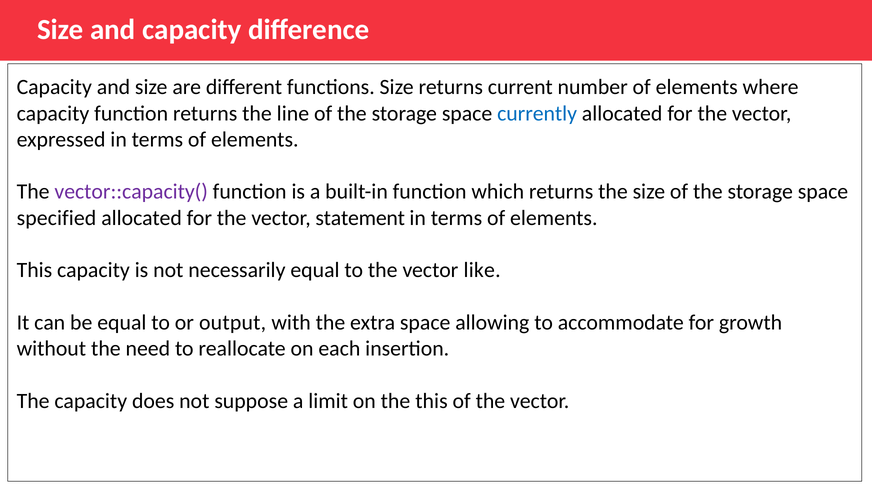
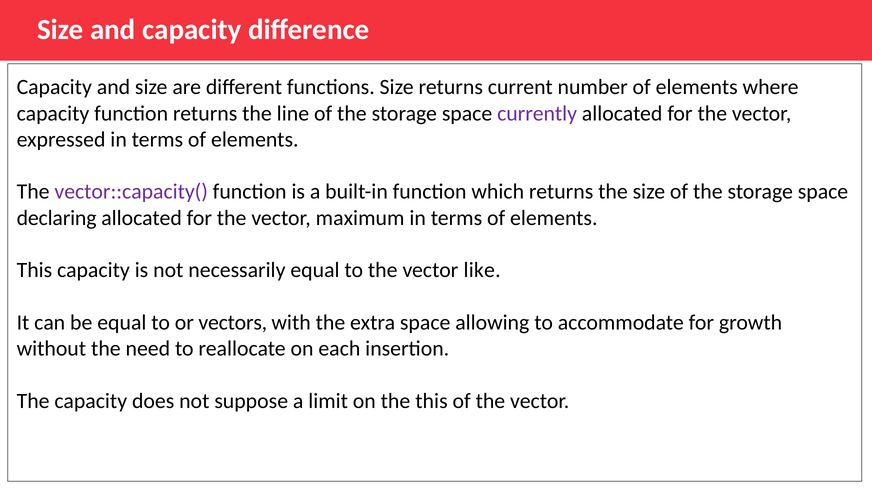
currently colour: blue -> purple
specified: specified -> declaring
statement: statement -> maximum
output: output -> vectors
